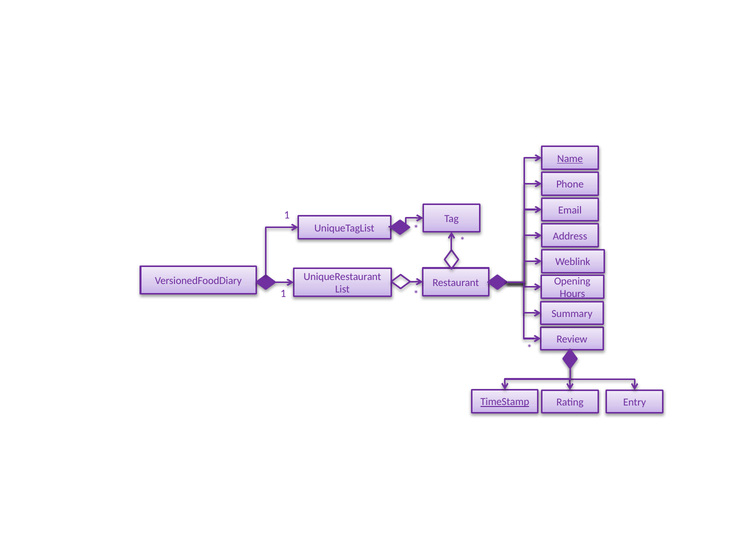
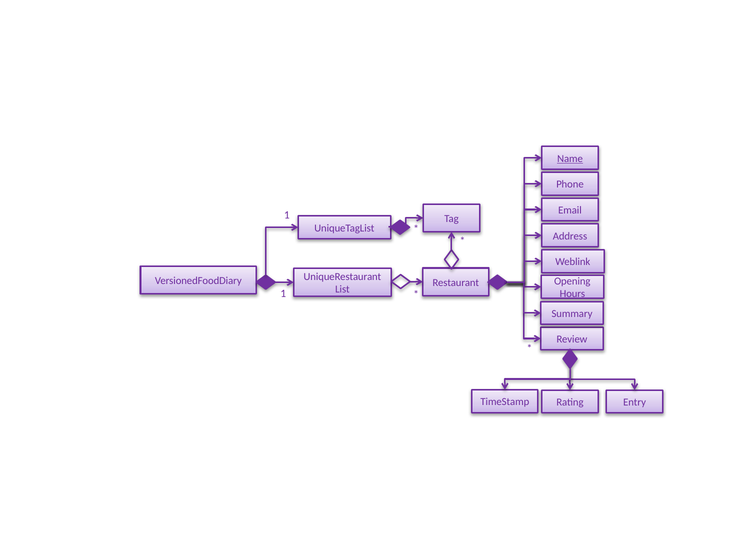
TimeStamp underline: present -> none
